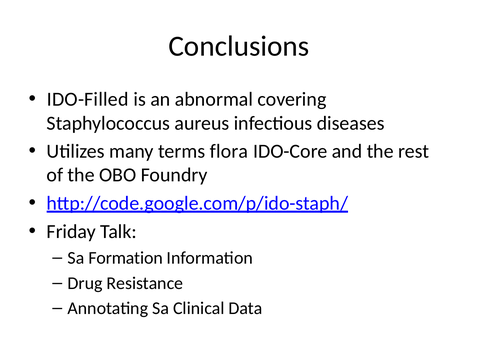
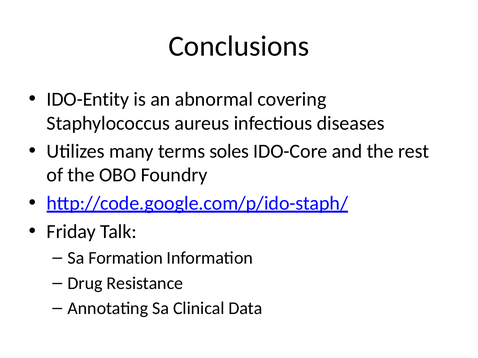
IDO-Filled: IDO-Filled -> IDO-Entity
flora: flora -> soles
